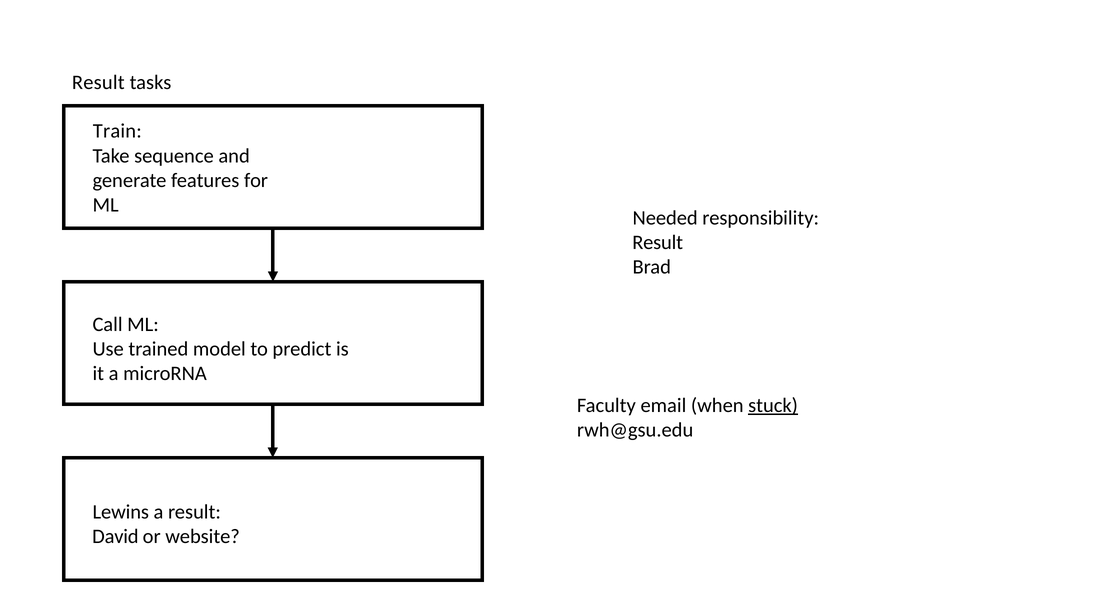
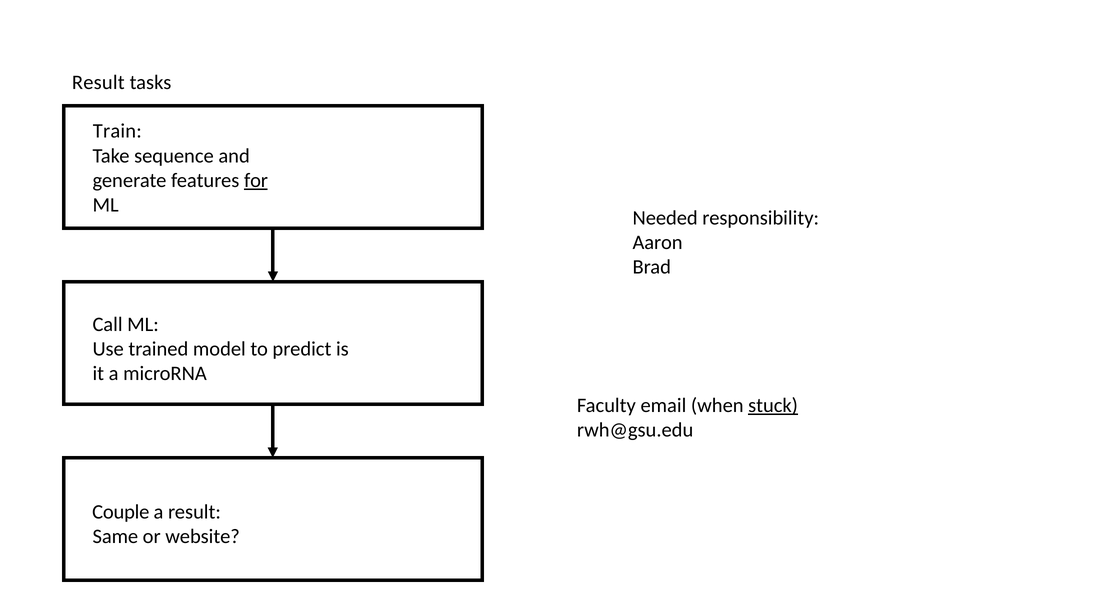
for underline: none -> present
Result at (658, 243): Result -> Aaron
Lewins: Lewins -> Couple
David: David -> Same
